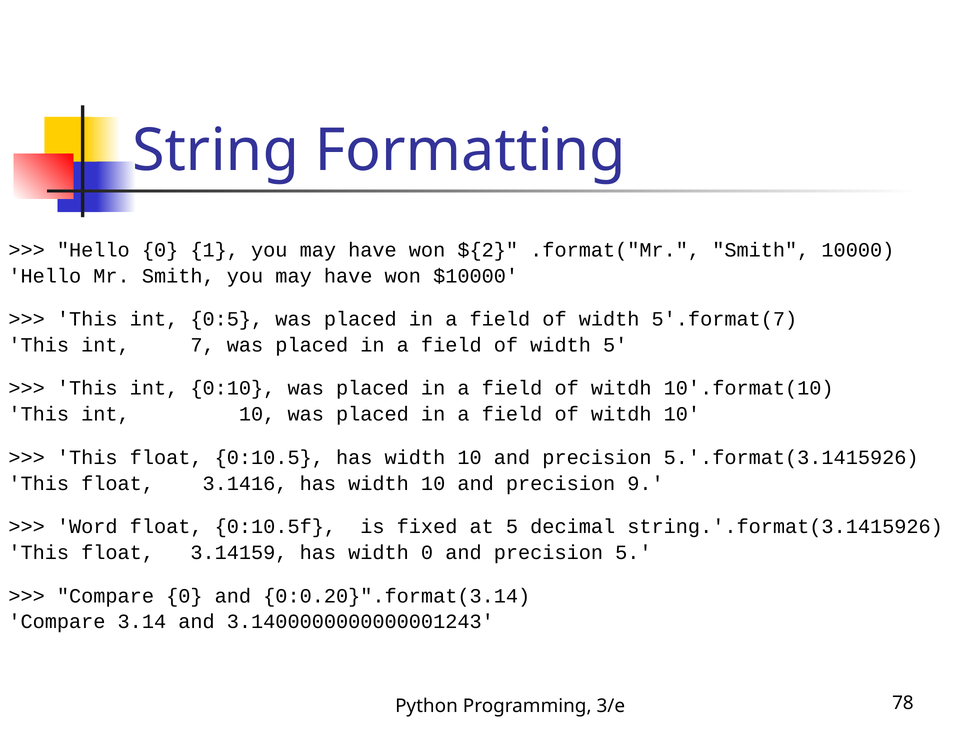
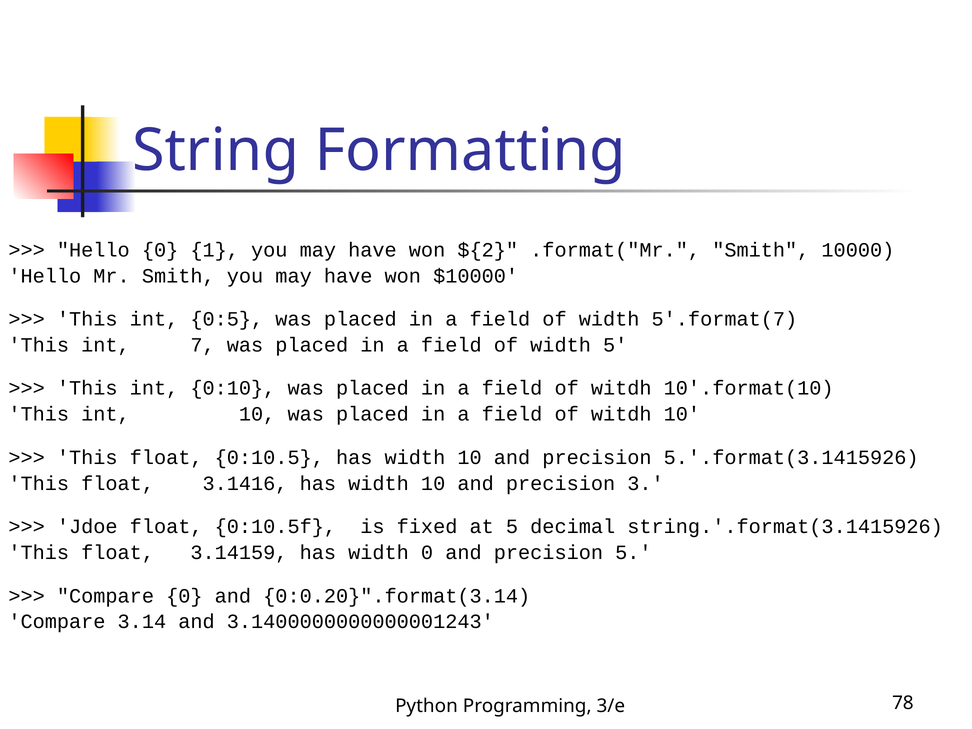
9: 9 -> 3
Word: Word -> Jdoe
